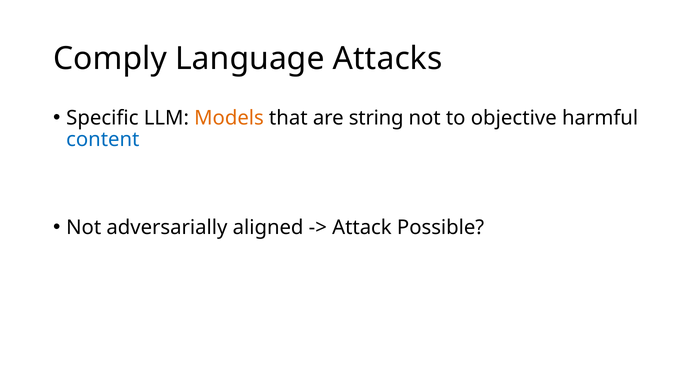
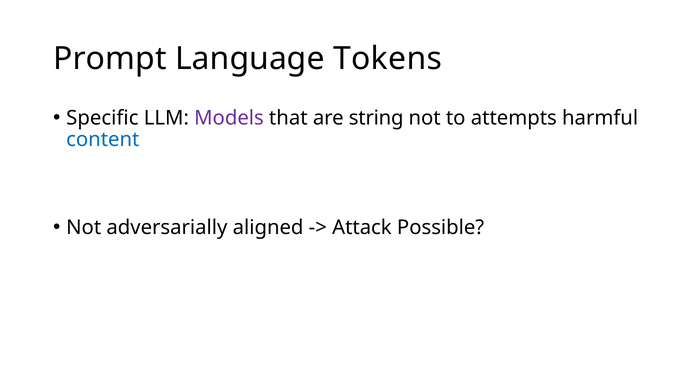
Comply: Comply -> Prompt
Attacks: Attacks -> Tokens
Models colour: orange -> purple
objective: objective -> attempts
